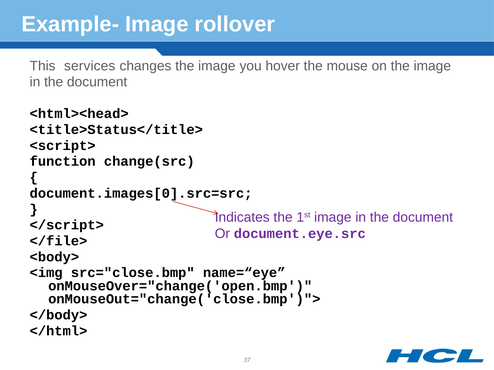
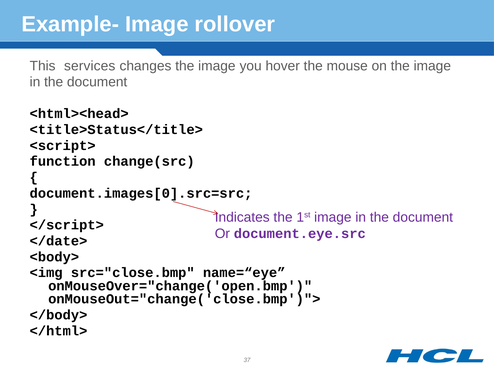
</file>: </file> -> </date>
